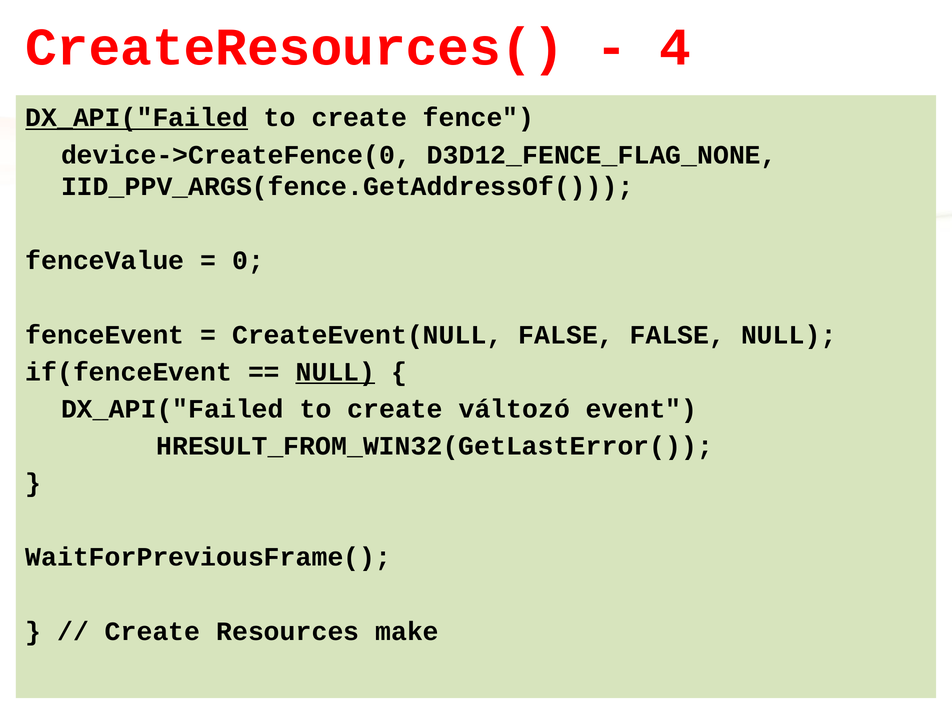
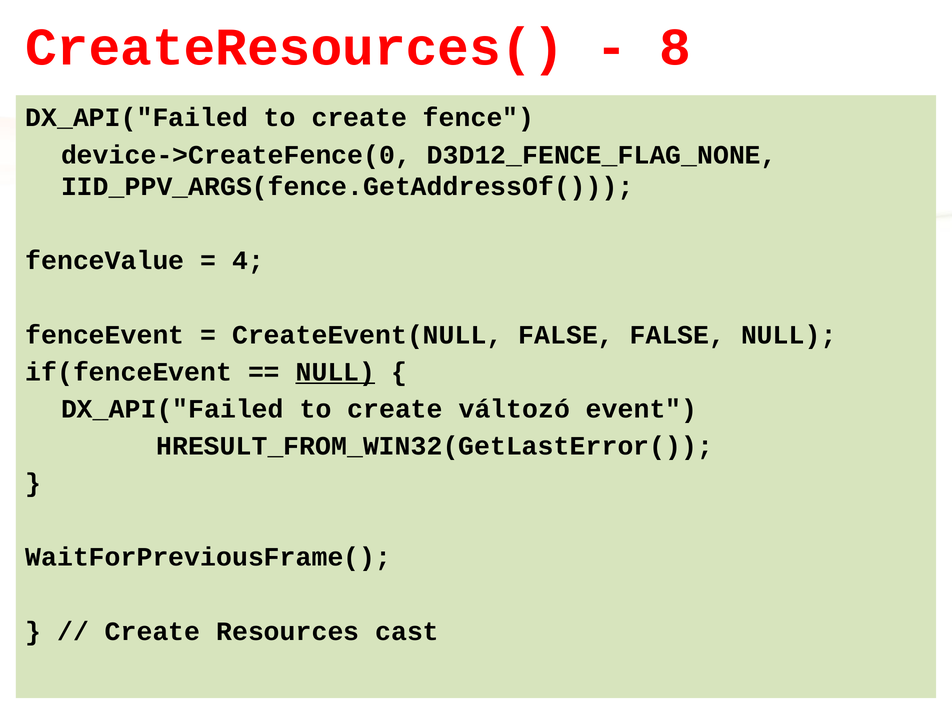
4: 4 -> 8
DX_API("Failed at (137, 118) underline: present -> none
0: 0 -> 4
make: make -> cast
